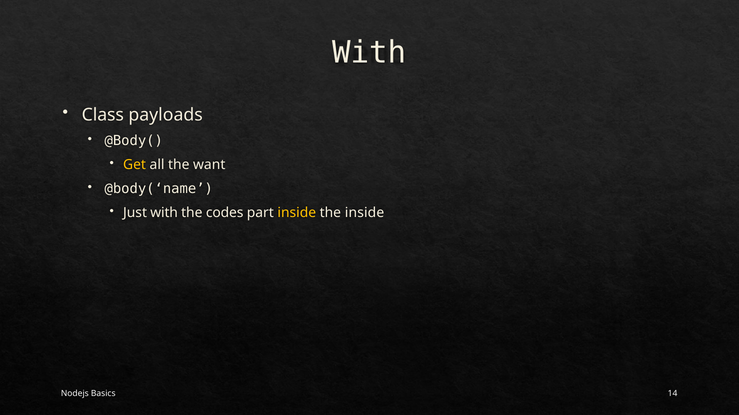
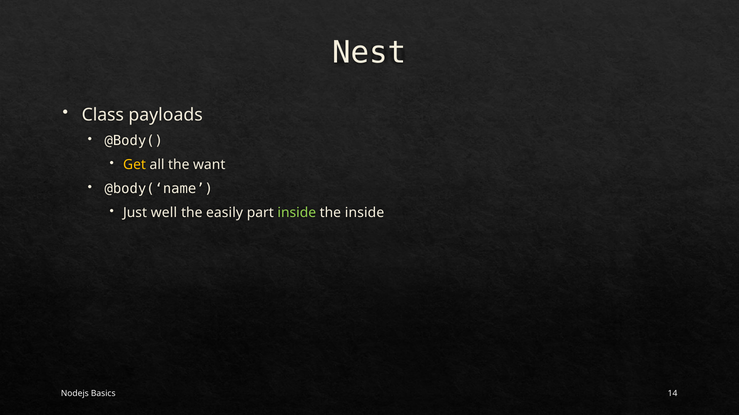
With at (369, 53): With -> Nest
Just with: with -> well
codes: codes -> easily
inside at (297, 213) colour: yellow -> light green
